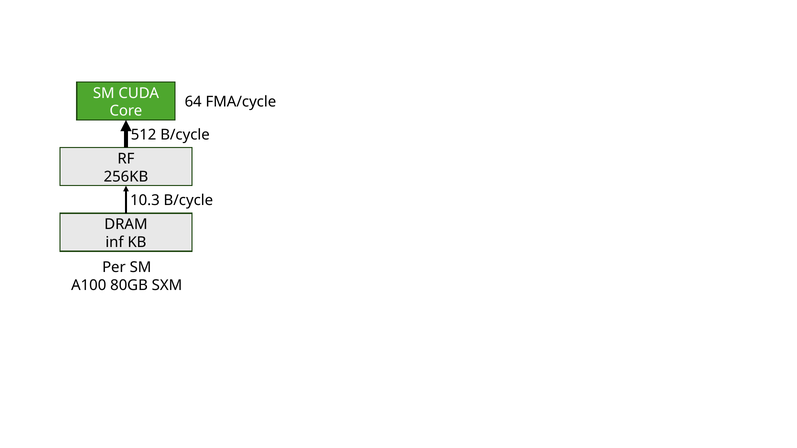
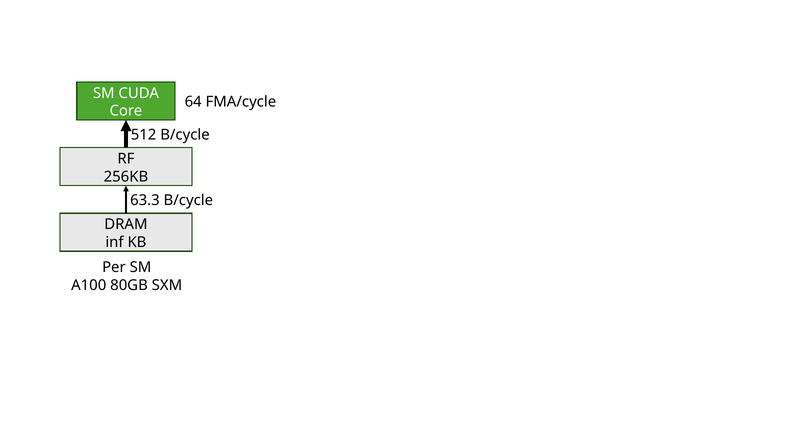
10.3: 10.3 -> 63.3
